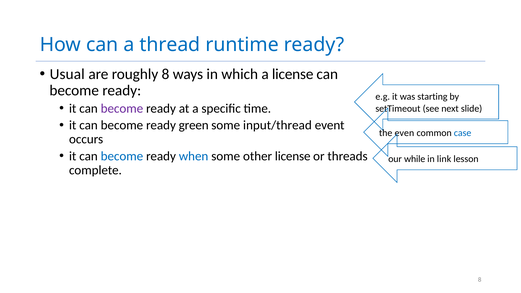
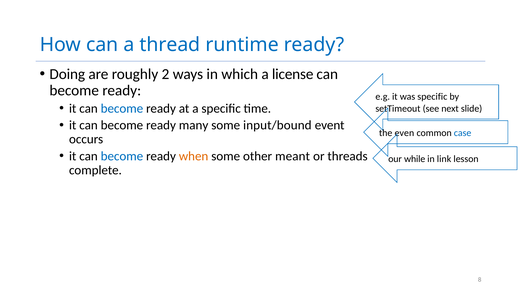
Usual: Usual -> Doing
roughly 8: 8 -> 2
was starting: starting -> specific
become at (122, 109) colour: purple -> blue
green: green -> many
input/thread: input/thread -> input/bound
when colour: blue -> orange
other license: license -> meant
